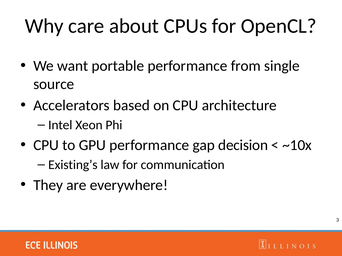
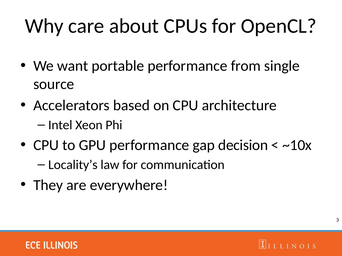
Existing’s: Existing’s -> Locality’s
